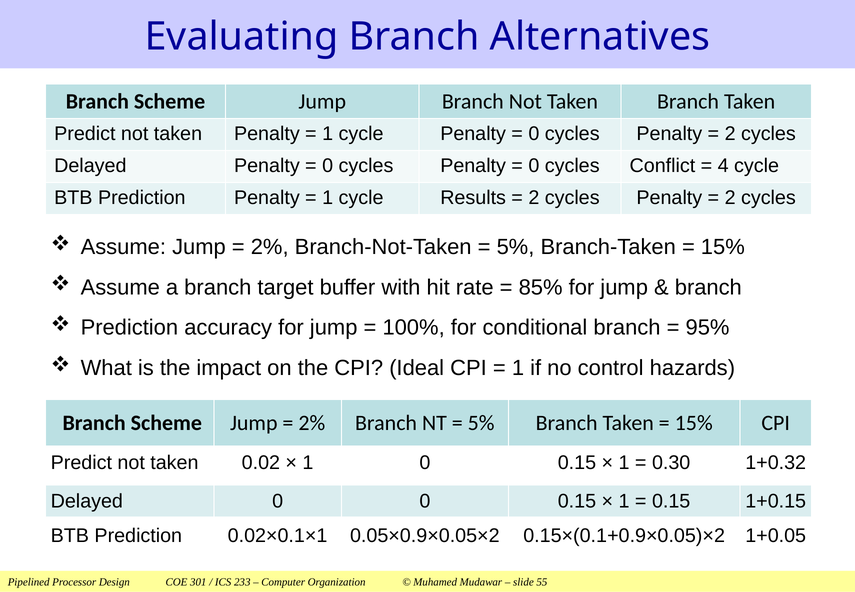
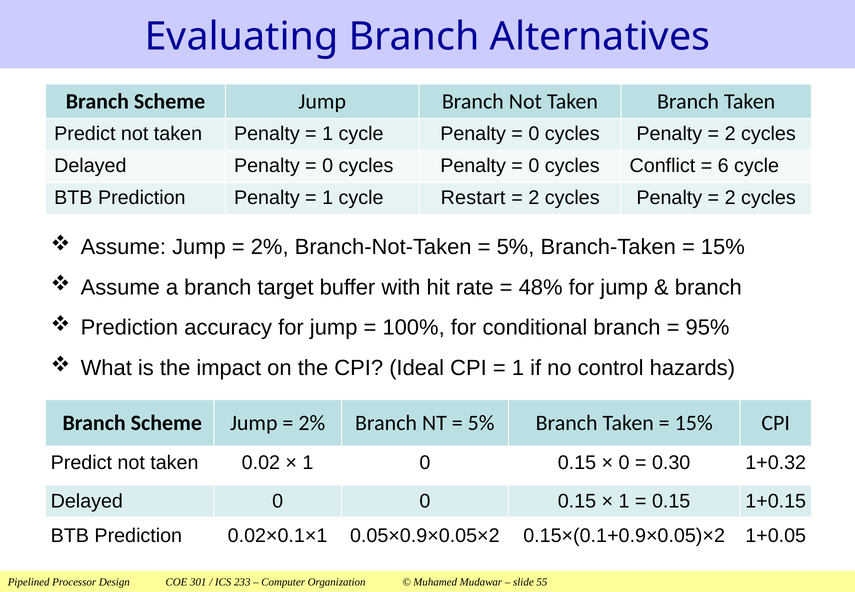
4: 4 -> 6
Results: Results -> Restart
85%: 85% -> 48%
1 at (624, 462): 1 -> 0
